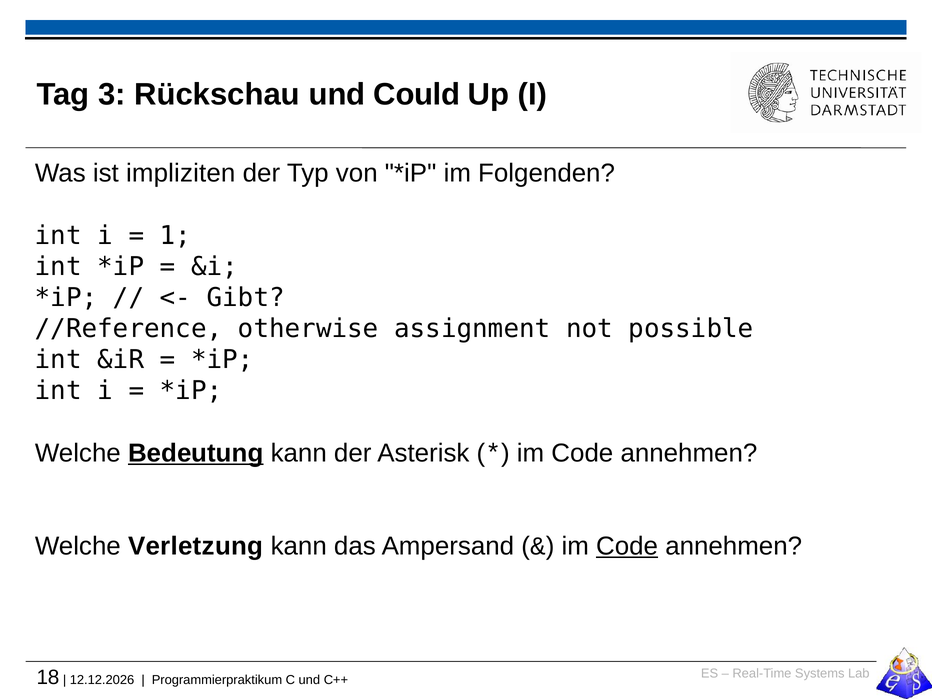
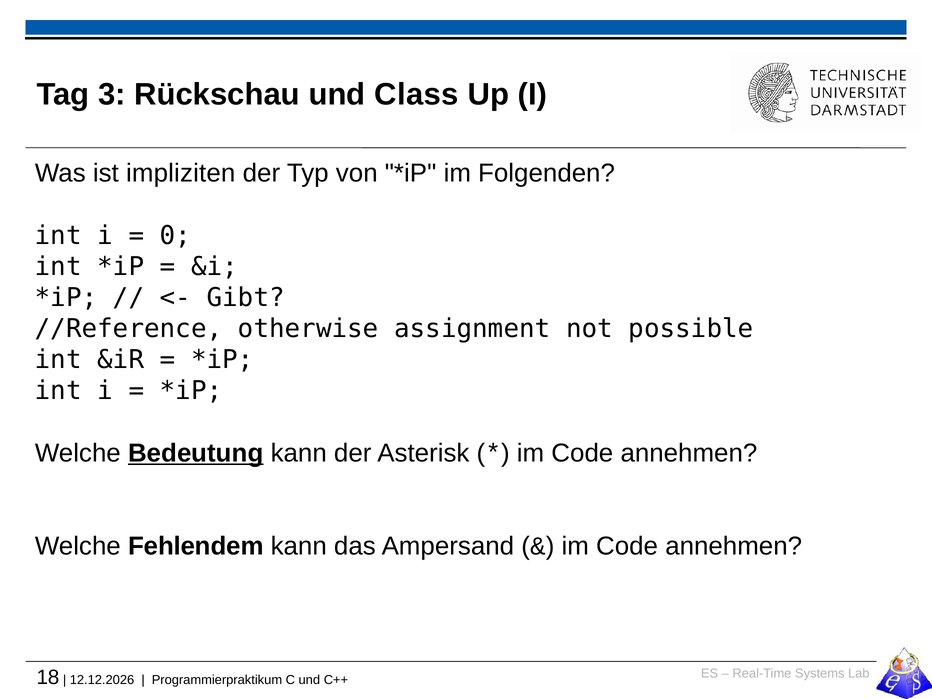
Could: Could -> Class
1: 1 -> 0
Verletzung: Verletzung -> Fehlendem
Code at (627, 546) underline: present -> none
